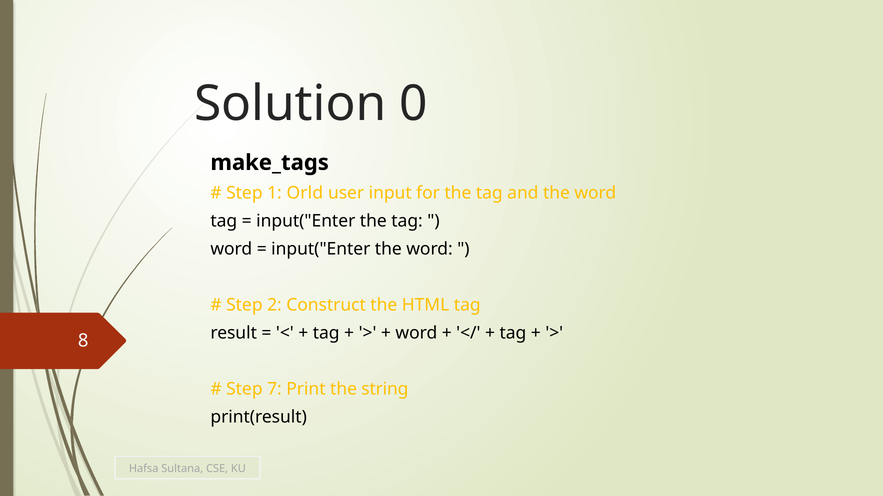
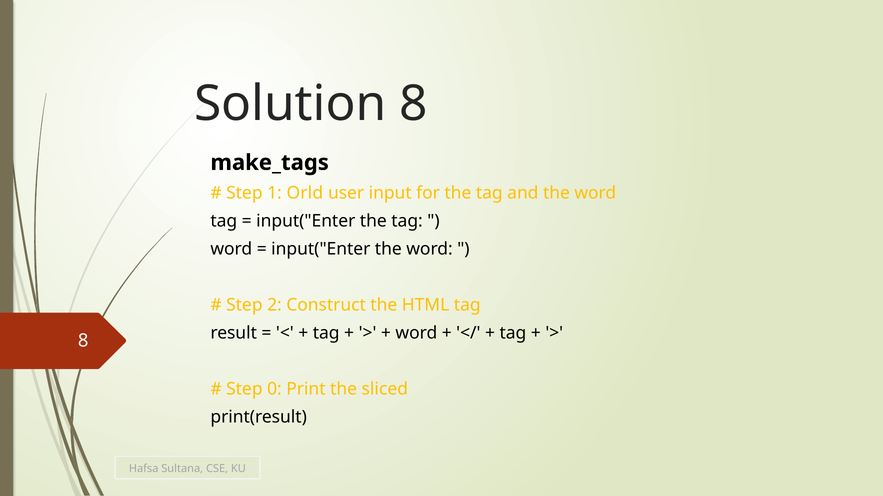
Solution 0: 0 -> 8
7: 7 -> 0
string: string -> sliced
